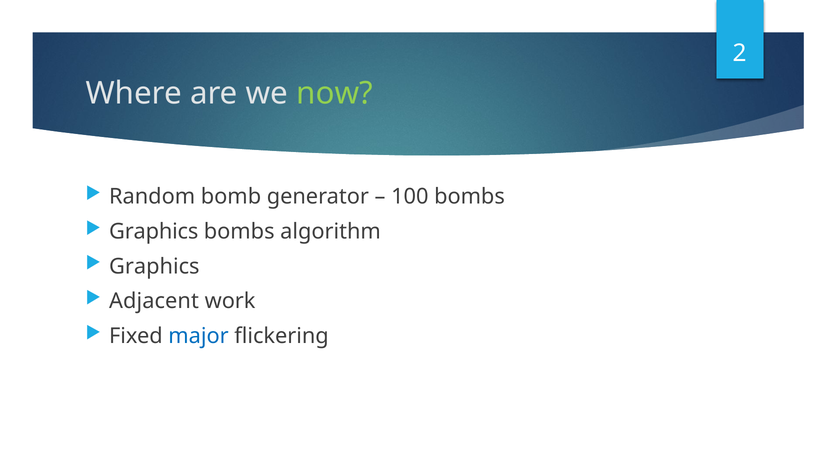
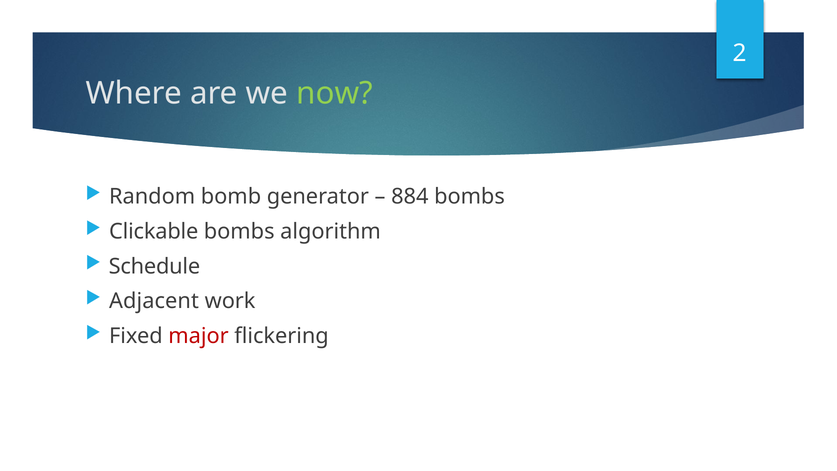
100: 100 -> 884
Graphics at (154, 231): Graphics -> Clickable
Graphics at (154, 266): Graphics -> Schedule
major colour: blue -> red
